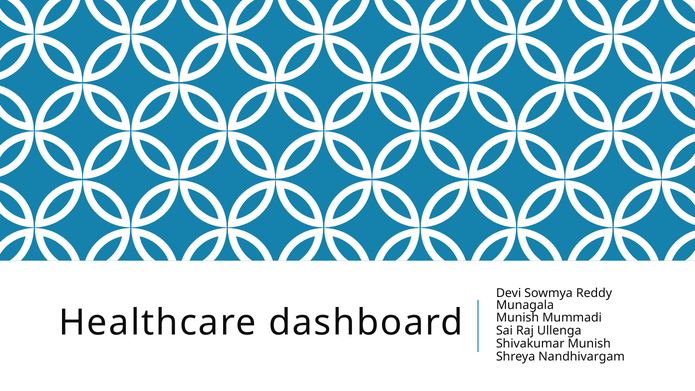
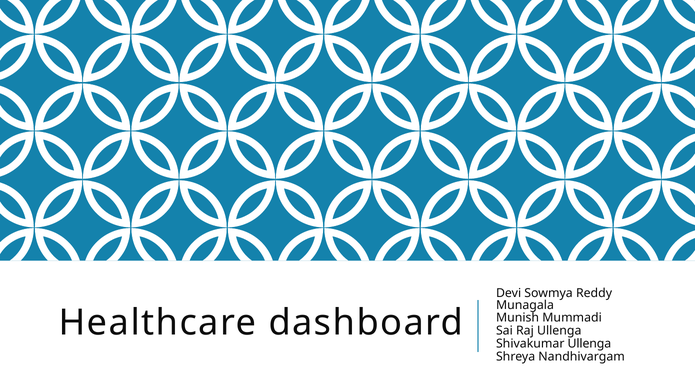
Shivakumar Munish: Munish -> Ullenga
